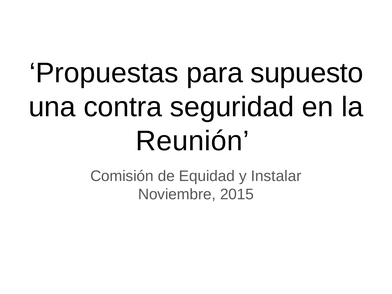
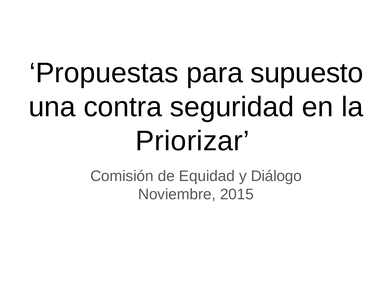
Reunión: Reunión -> Priorizar
Instalar: Instalar -> Diálogo
